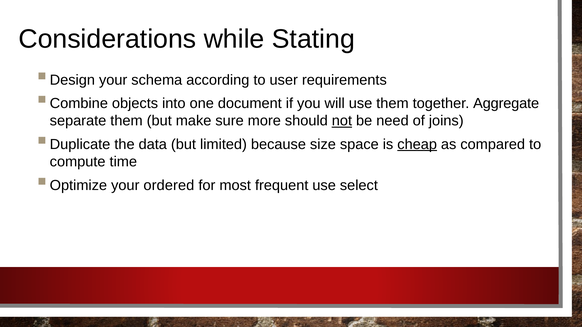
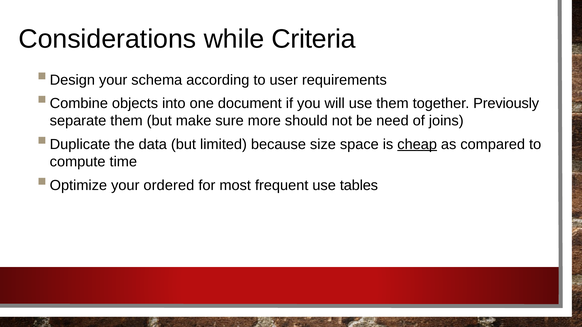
Stating: Stating -> Criteria
Aggregate: Aggregate -> Previously
not underline: present -> none
select: select -> tables
